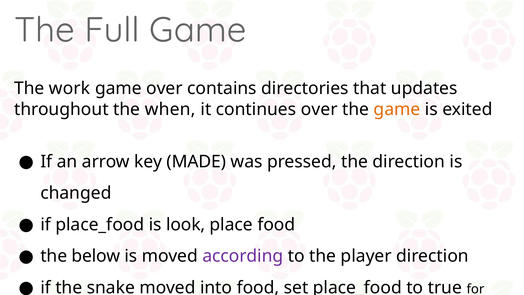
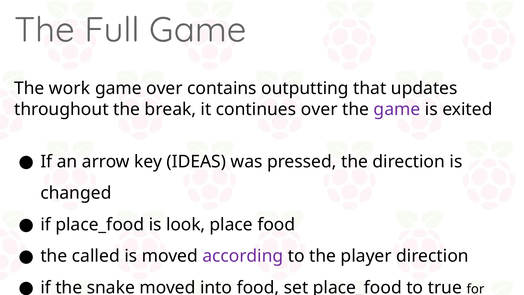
directories: directories -> outputting
when: when -> break
game at (397, 109) colour: orange -> purple
MADE: MADE -> IDEAS
below: below -> called
